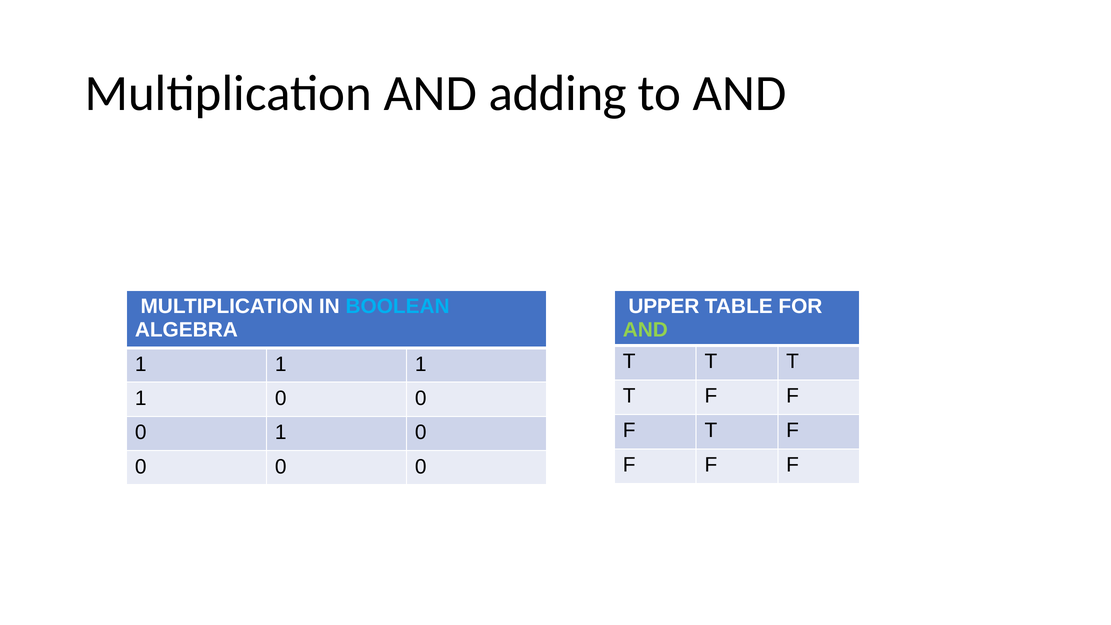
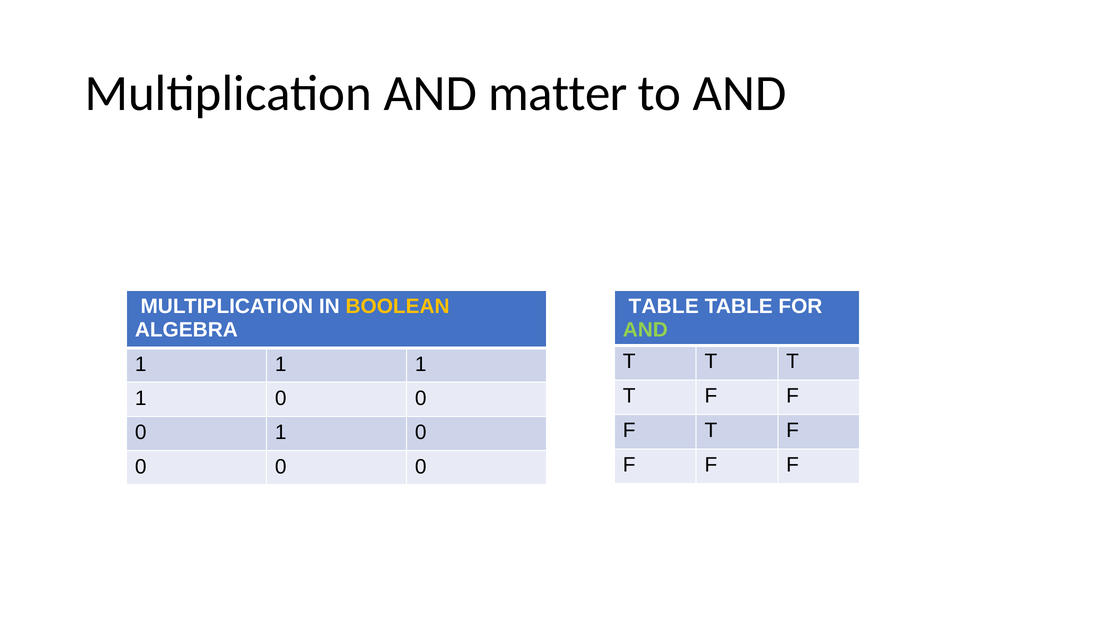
adding: adding -> matter
BOOLEAN colour: light blue -> yellow
UPPER at (664, 306): UPPER -> TABLE
